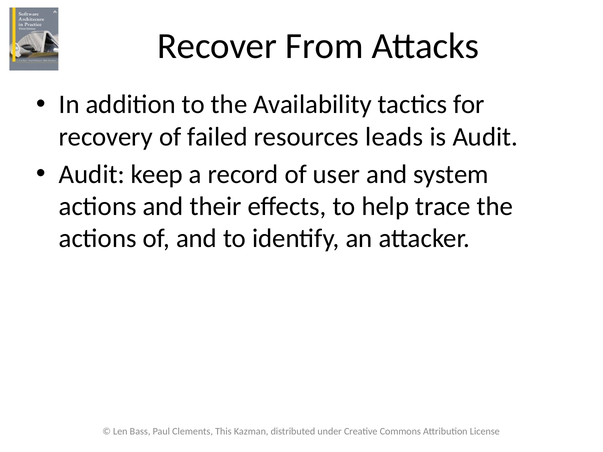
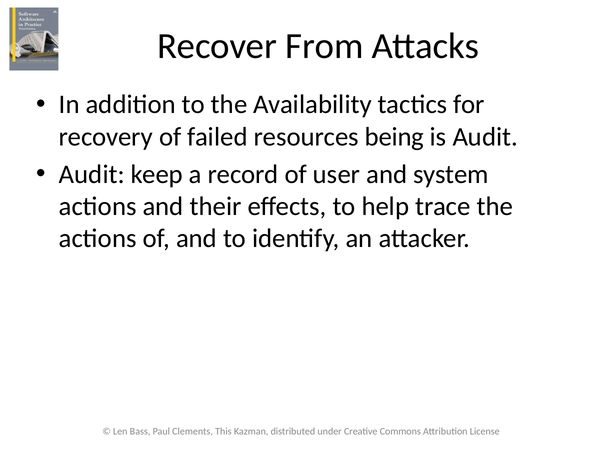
leads: leads -> being
